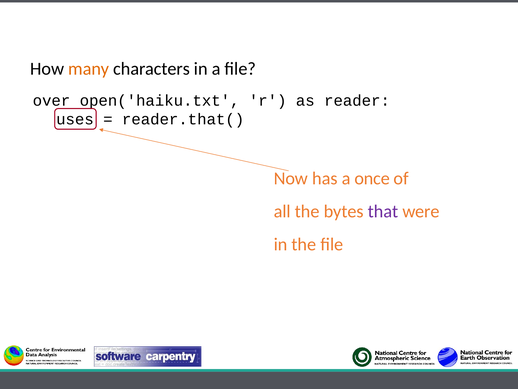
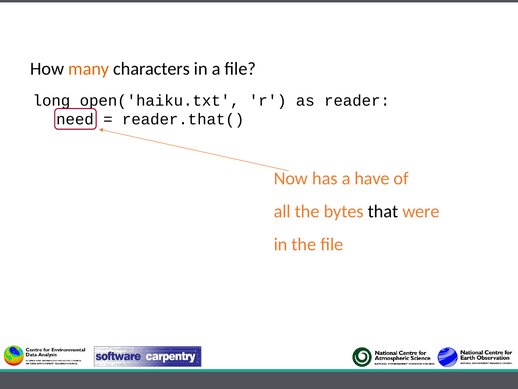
over: over -> long
uses: uses -> need
once: once -> have
that colour: purple -> black
